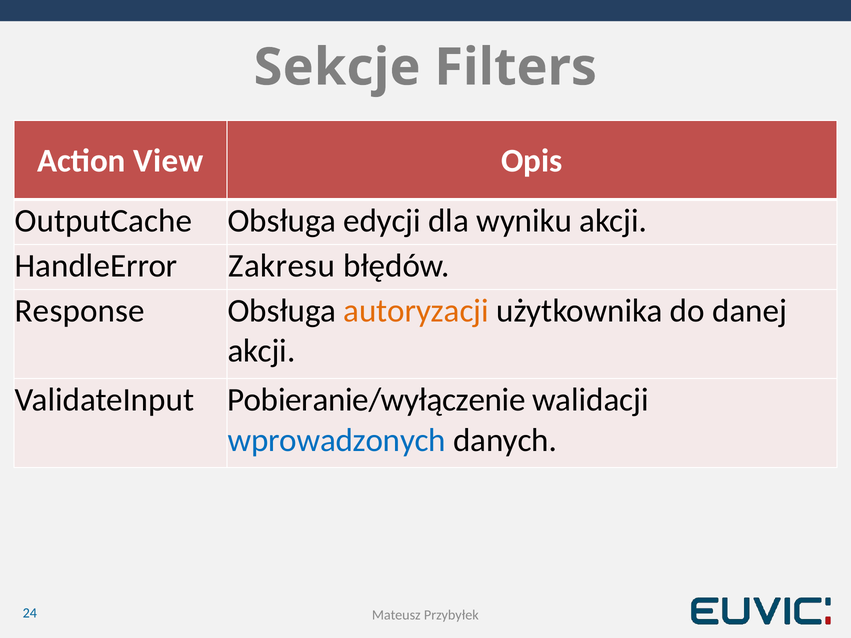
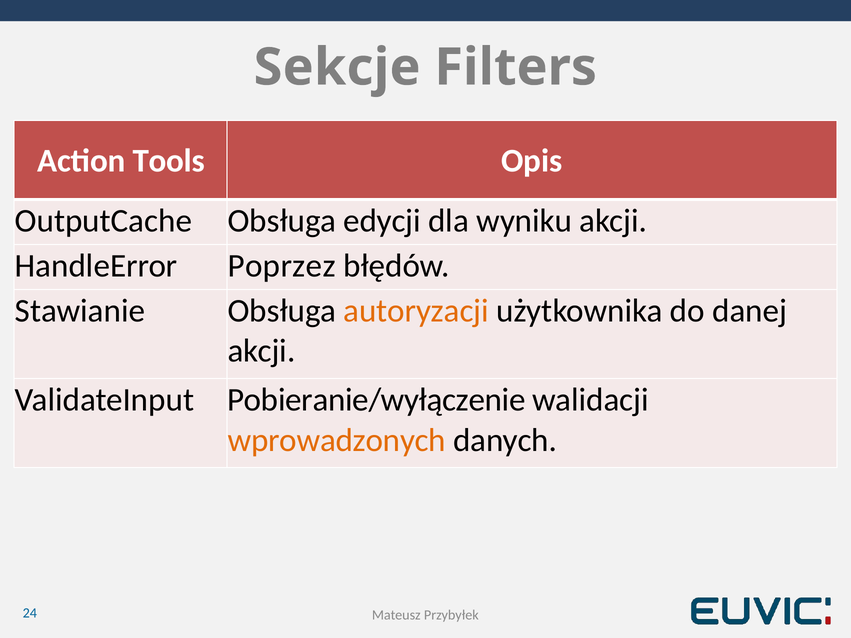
View: View -> Tools
Zakresu: Zakresu -> Poprzez
Response: Response -> Stawianie
wprowadzonych colour: blue -> orange
